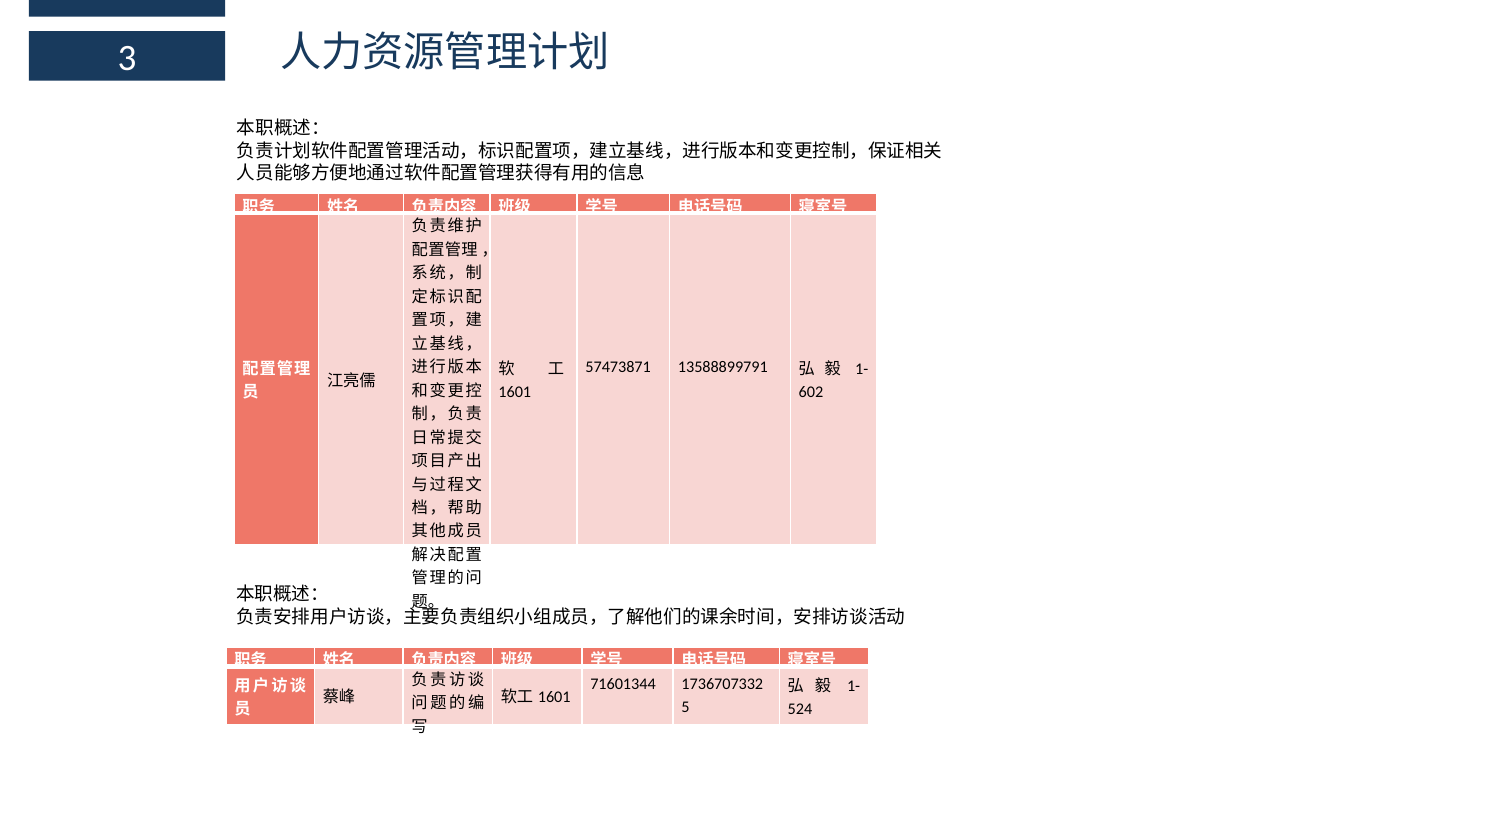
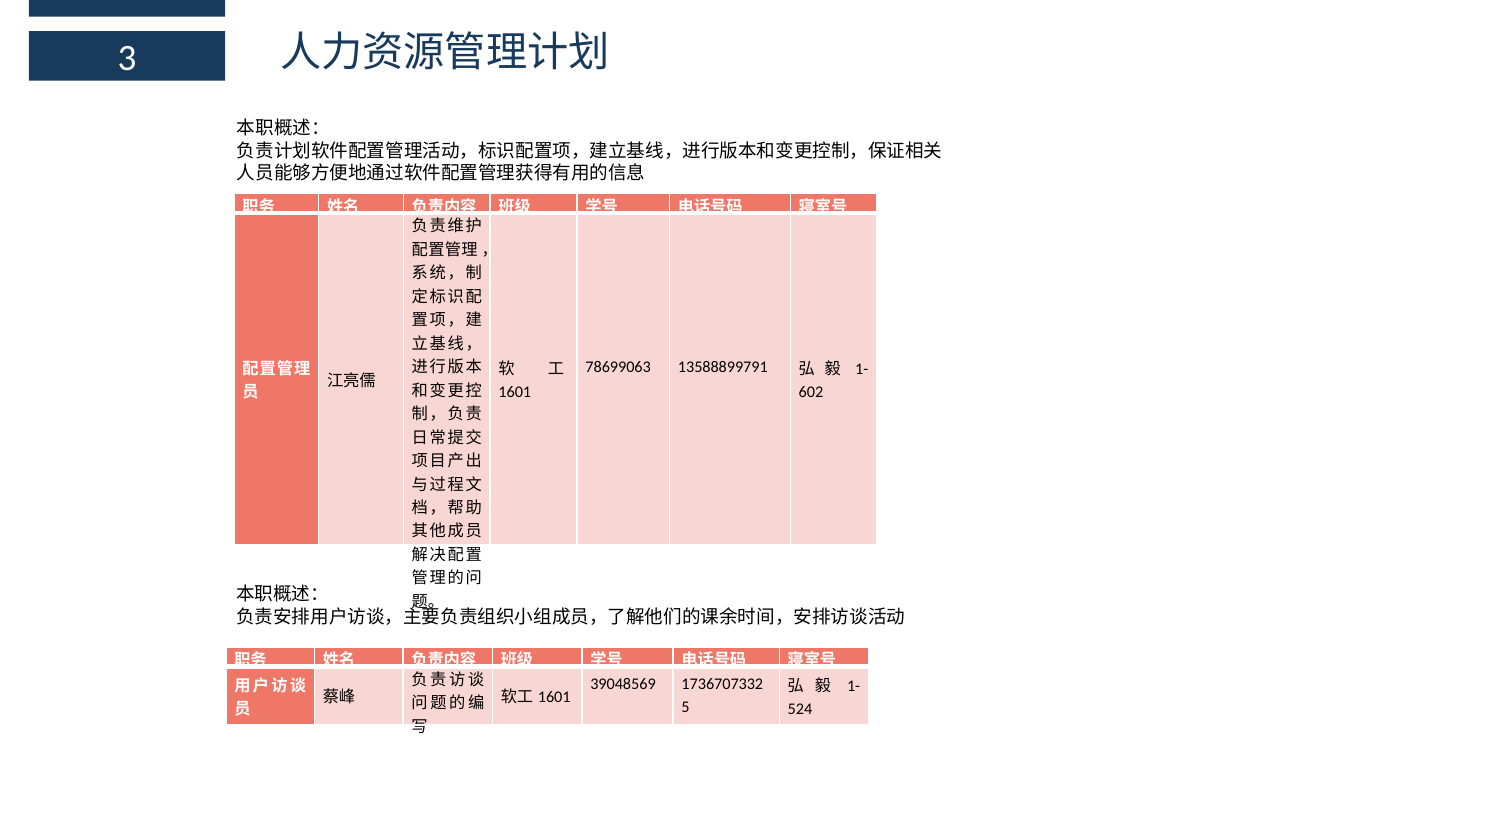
57473871: 57473871 -> 78699063
71601344: 71601344 -> 39048569
